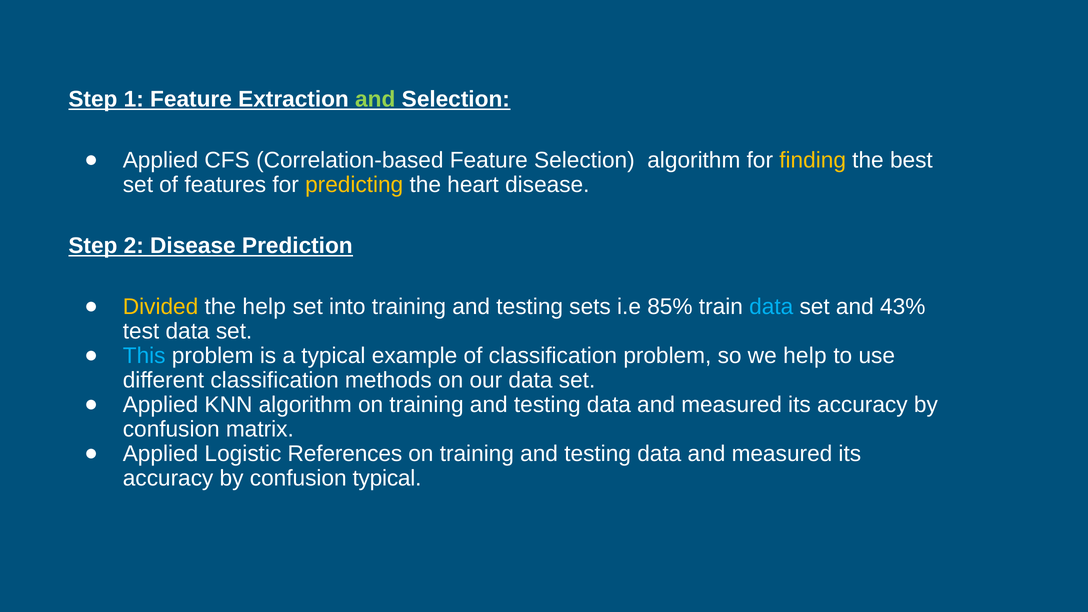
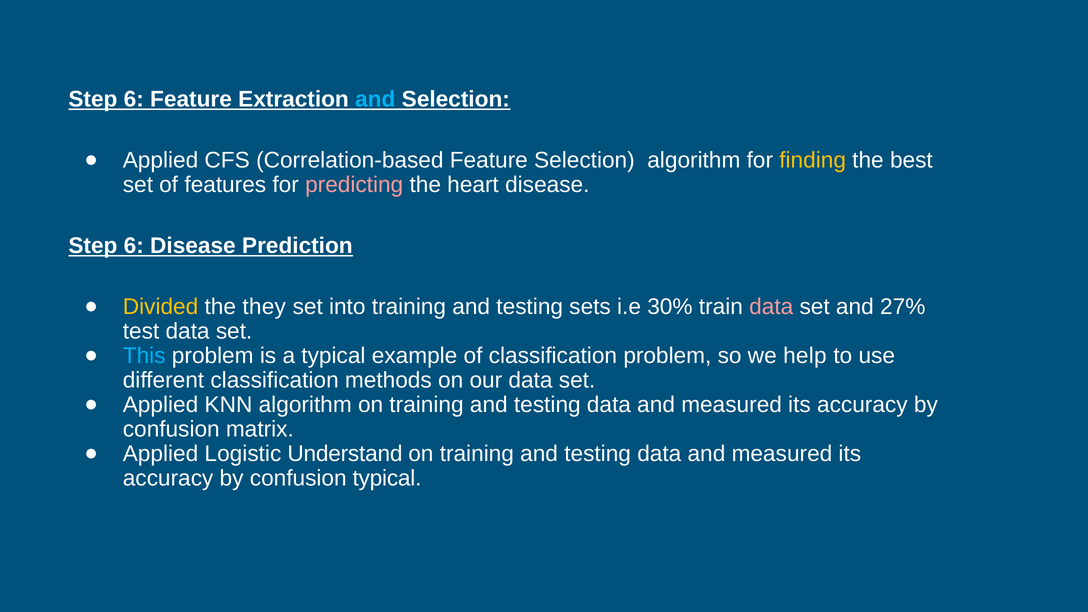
1 at (134, 99): 1 -> 6
and at (375, 99) colour: light green -> light blue
predicting colour: yellow -> pink
2 at (134, 246): 2 -> 6
the help: help -> they
85%: 85% -> 30%
data at (771, 307) colour: light blue -> pink
43%: 43% -> 27%
References: References -> Understand
